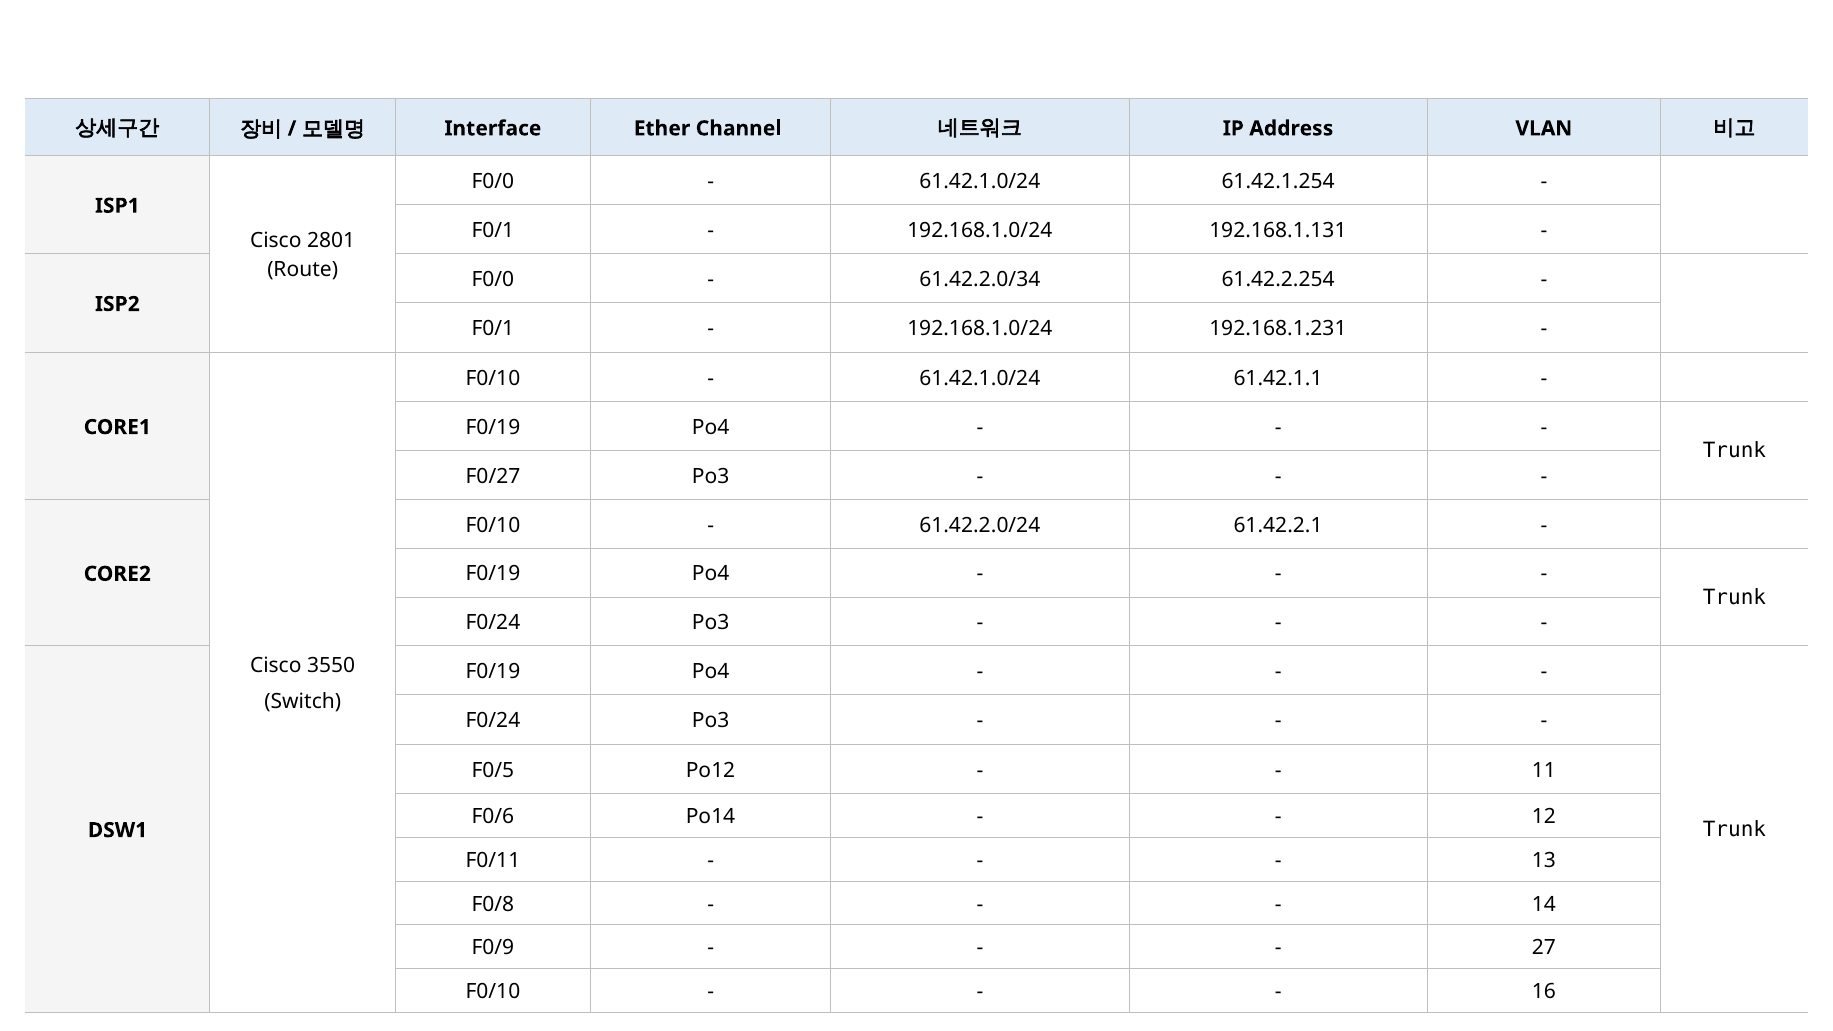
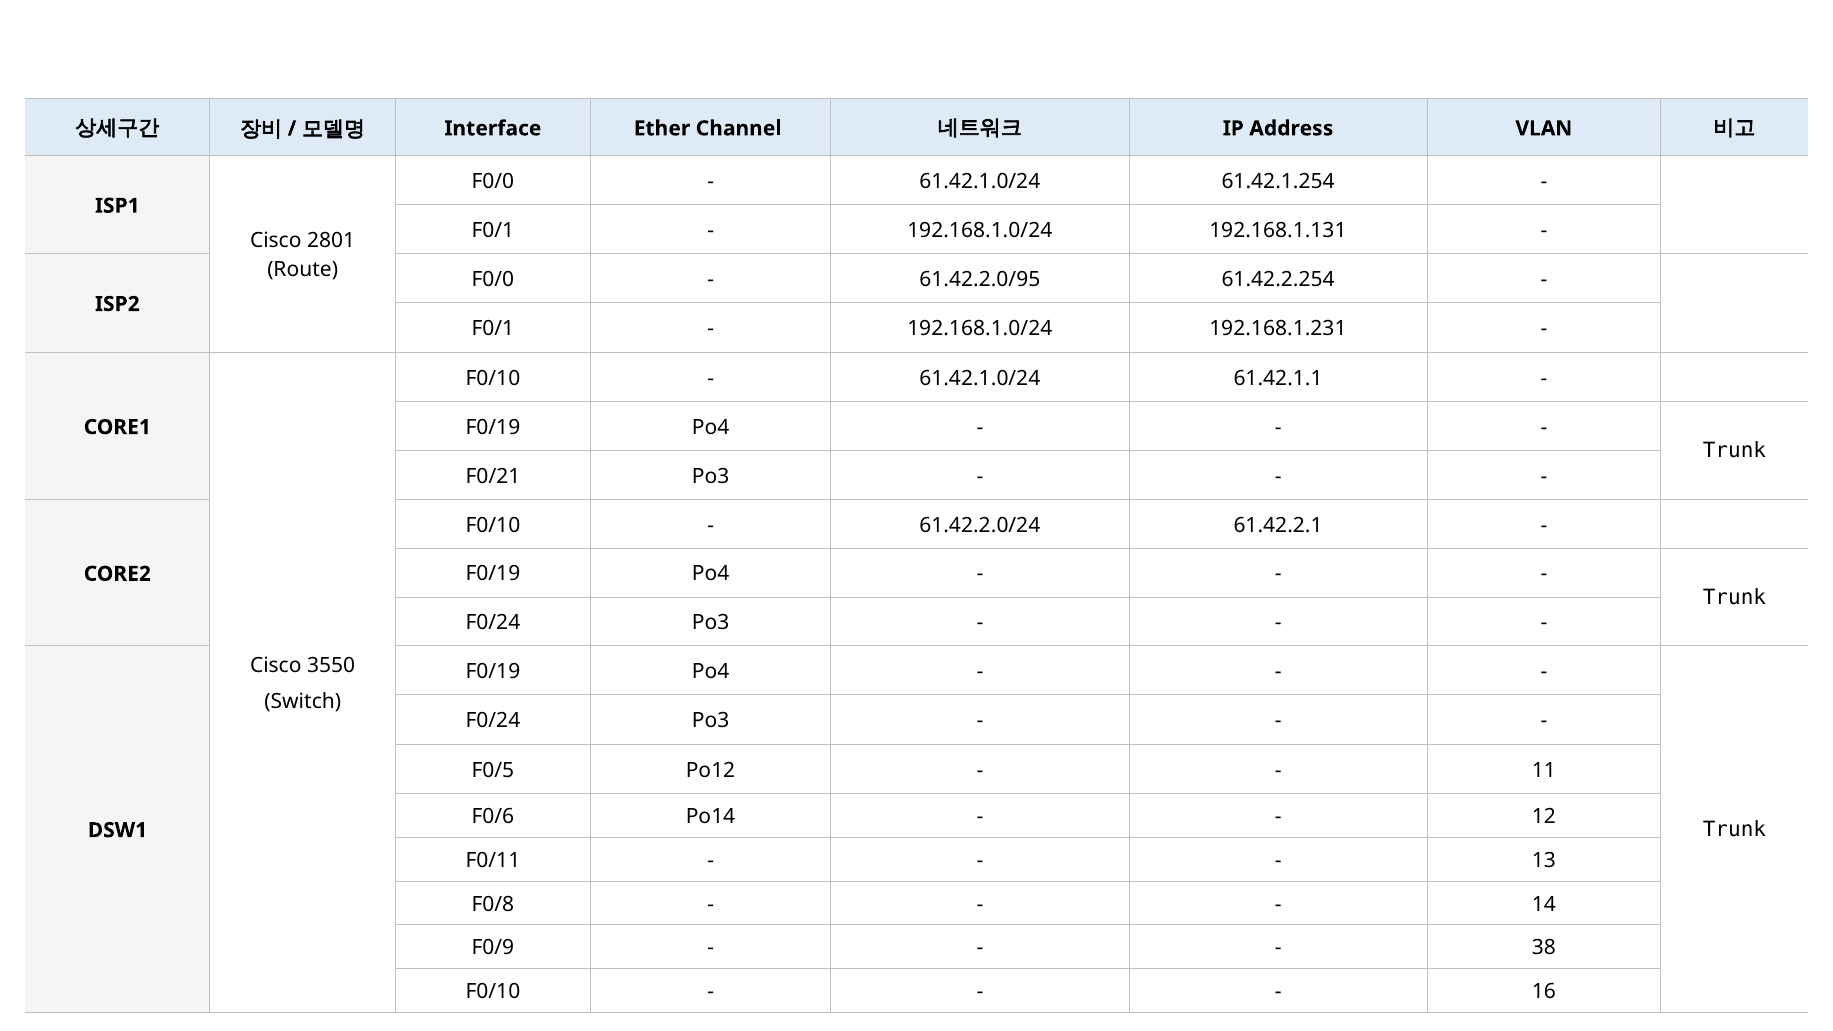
61.42.2.0/34: 61.42.2.0/34 -> 61.42.2.0/95
F0/27: F0/27 -> F0/21
27: 27 -> 38
